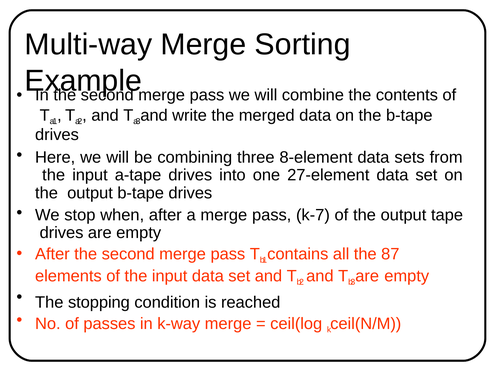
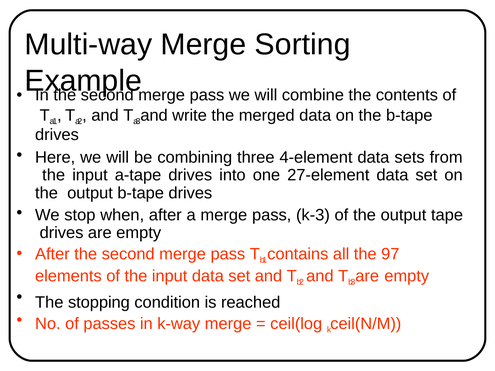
8-element: 8-element -> 4-element
k-7: k-7 -> k-3
87: 87 -> 97
